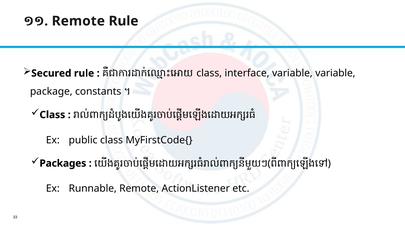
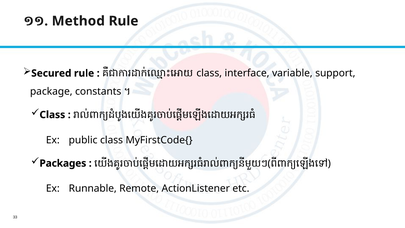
Remote at (78, 21): Remote -> Method
variable variable: variable -> support
